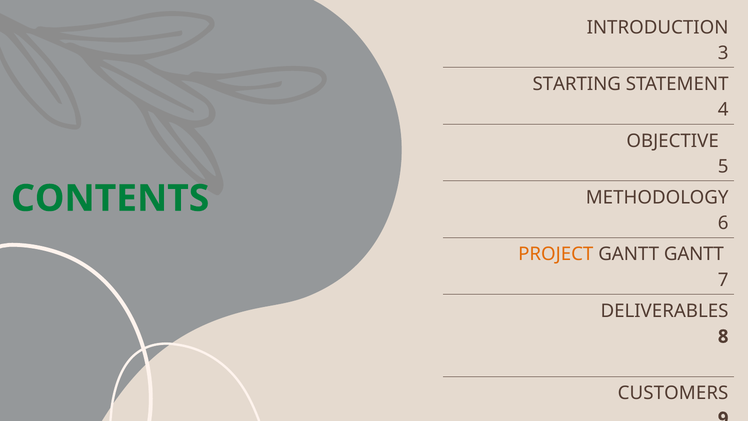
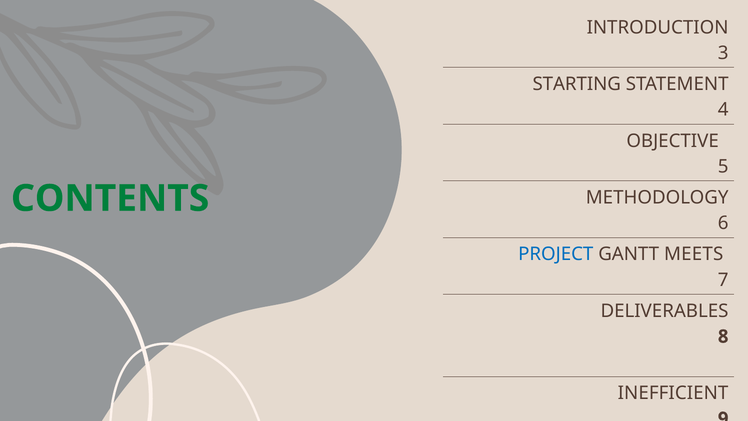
PROJECT colour: orange -> blue
GANTT GANTT: GANTT -> MEETS
CUSTOMERS: CUSTOMERS -> INEFFICIENT
